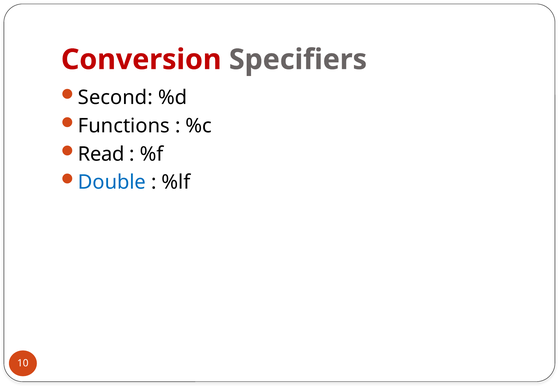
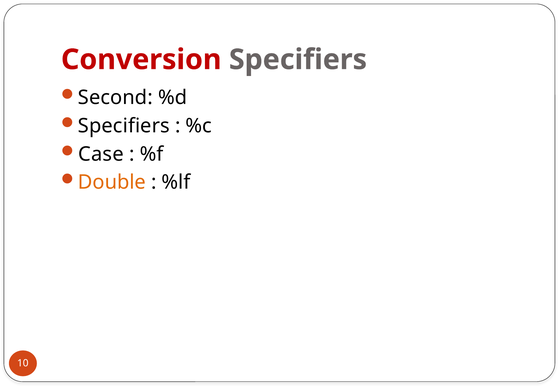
Functions at (124, 126): Functions -> Specifiers
Read: Read -> Case
Double colour: blue -> orange
